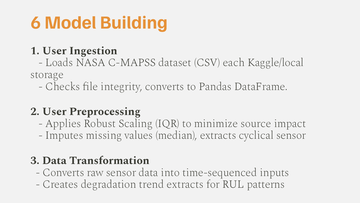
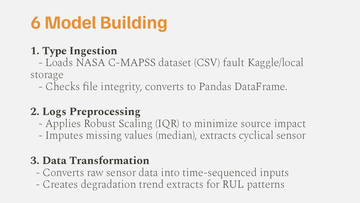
1 User: User -> Type
each: each -> fault
2 User: User -> Logs
